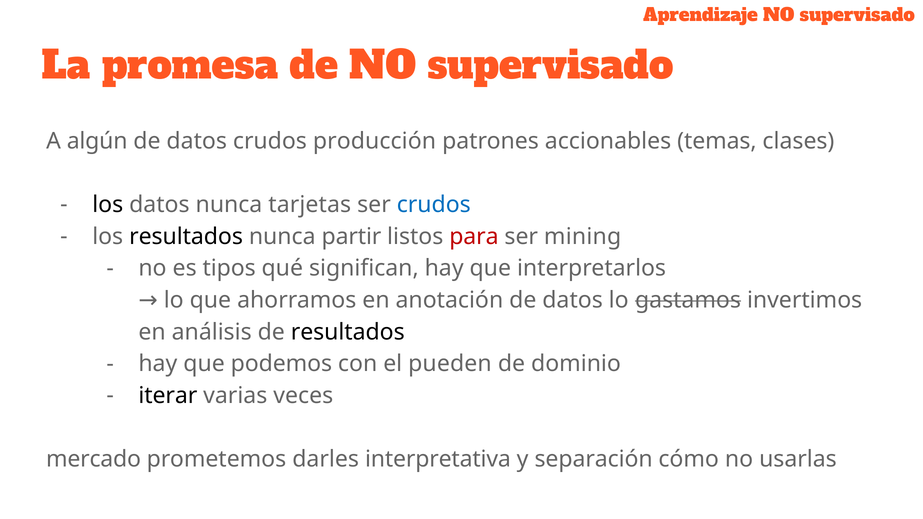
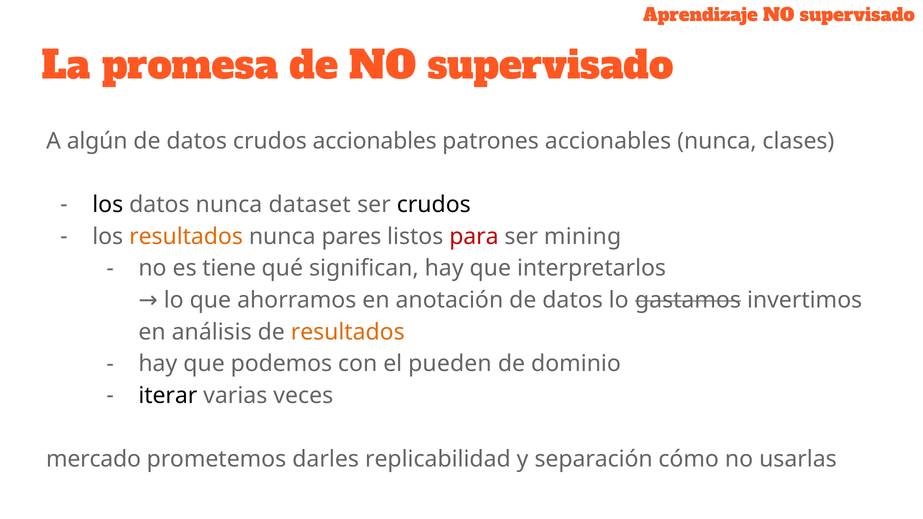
crudos producción: producción -> accionables
accionables temas: temas -> nunca
tarjetas: tarjetas -> dataset
crudos at (434, 205) colour: blue -> black
resultados at (186, 237) colour: black -> orange
partir: partir -> pares
tipos: tipos -> tiene
resultados at (348, 332) colour: black -> orange
interpretativa: interpretativa -> replicabilidad
